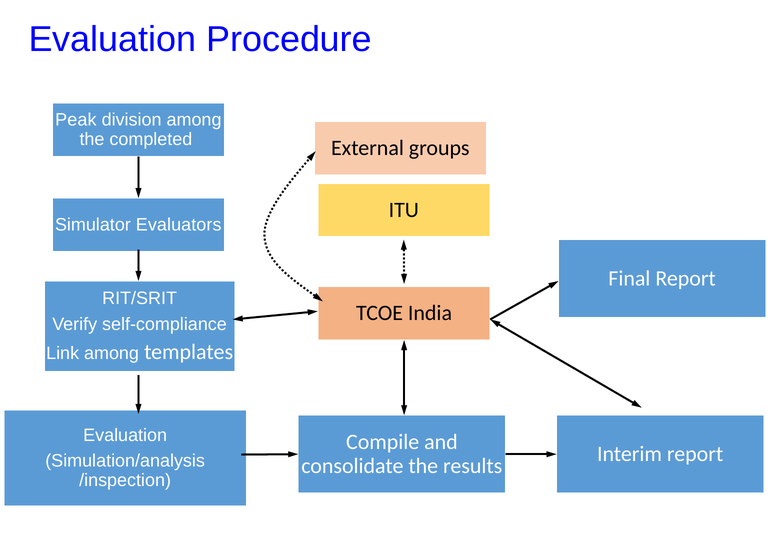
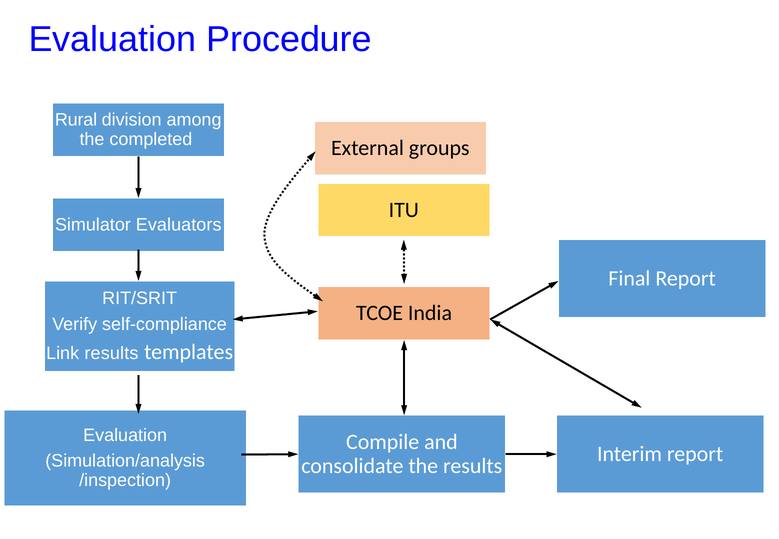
Peak: Peak -> Rural
Link among: among -> results
